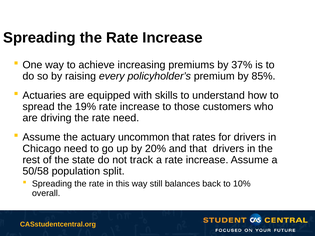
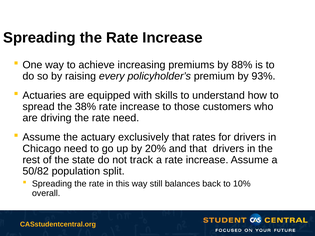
37%: 37% -> 88%
85%: 85% -> 93%
19%: 19% -> 38%
uncommon: uncommon -> exclusively
50/58: 50/58 -> 50/82
